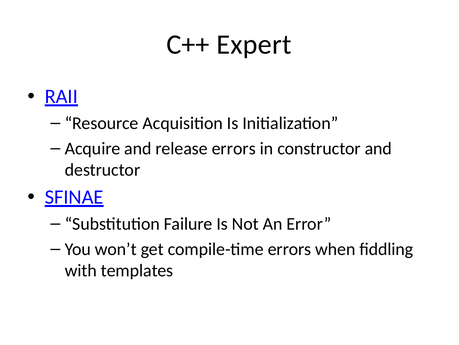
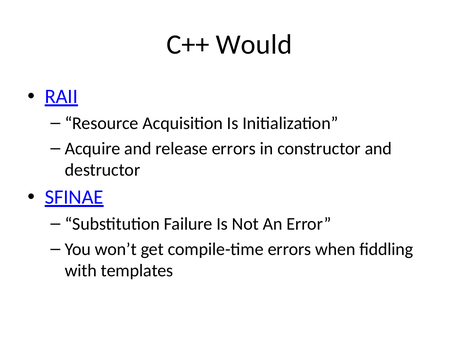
Expert: Expert -> Would
